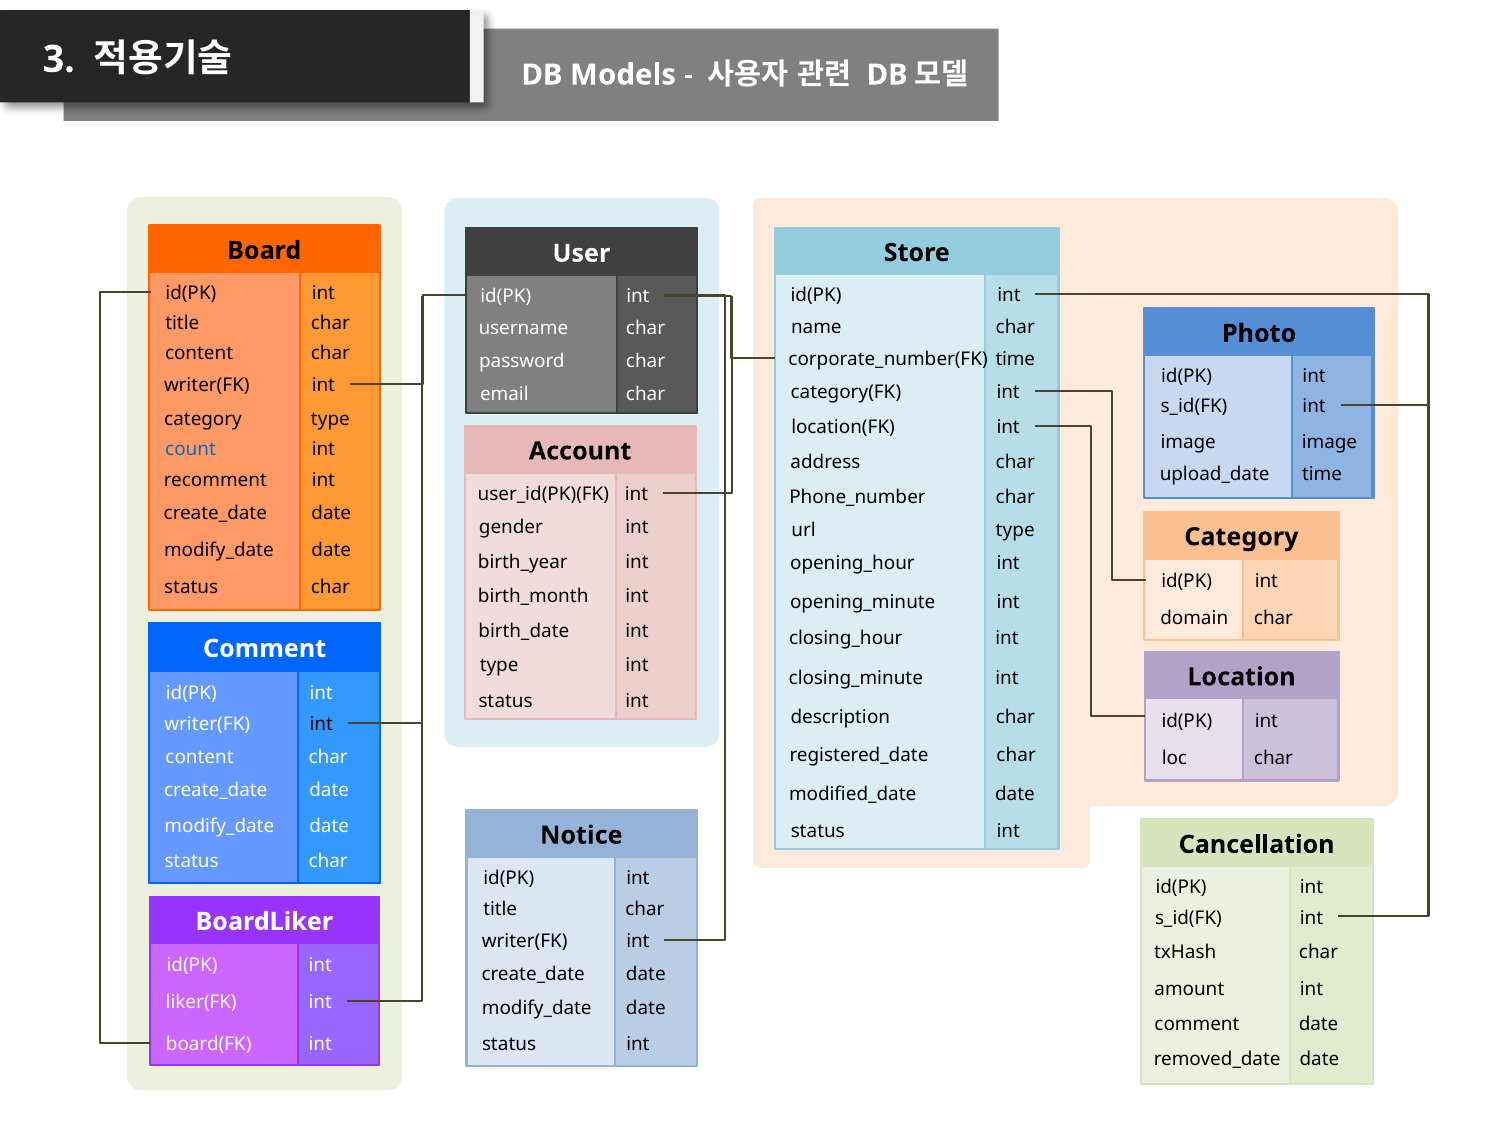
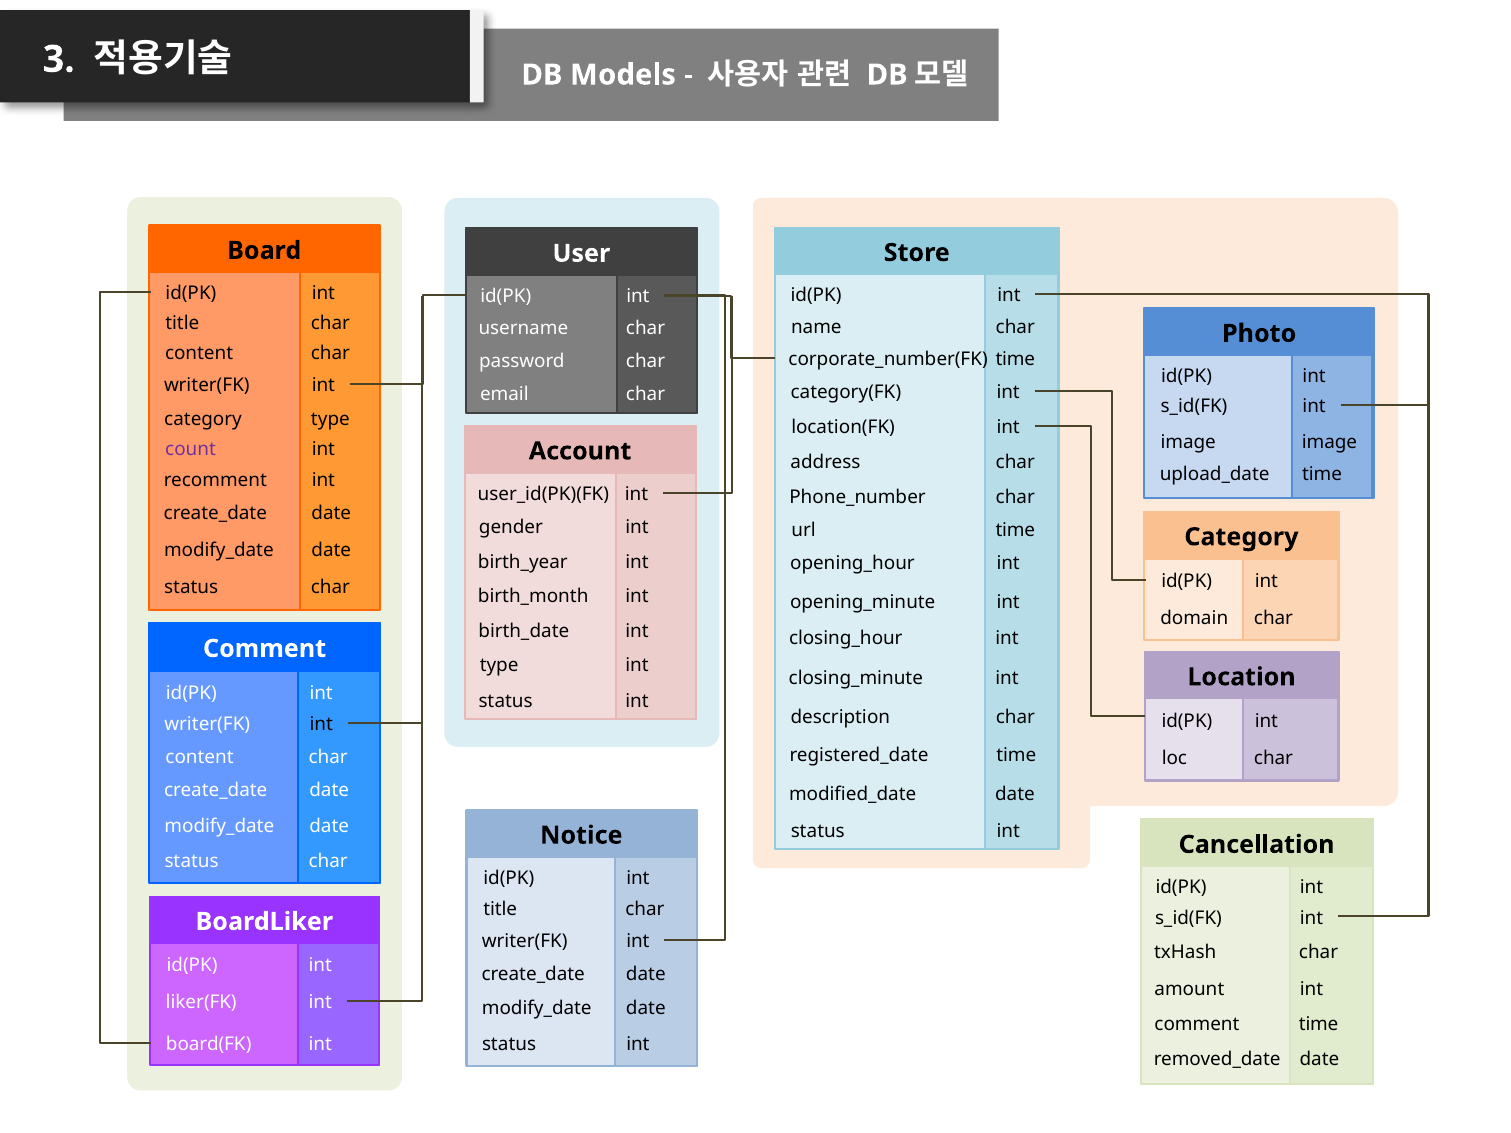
count colour: blue -> purple
type at (1015, 531): type -> time
char at (1016, 756): char -> time
date at (1319, 1024): date -> time
